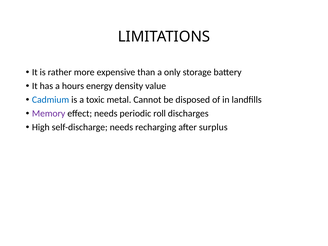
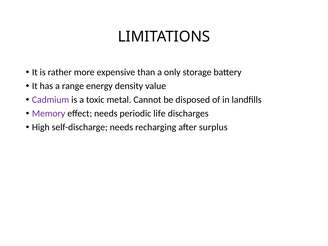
hours: hours -> range
Cadmium colour: blue -> purple
roll: roll -> life
